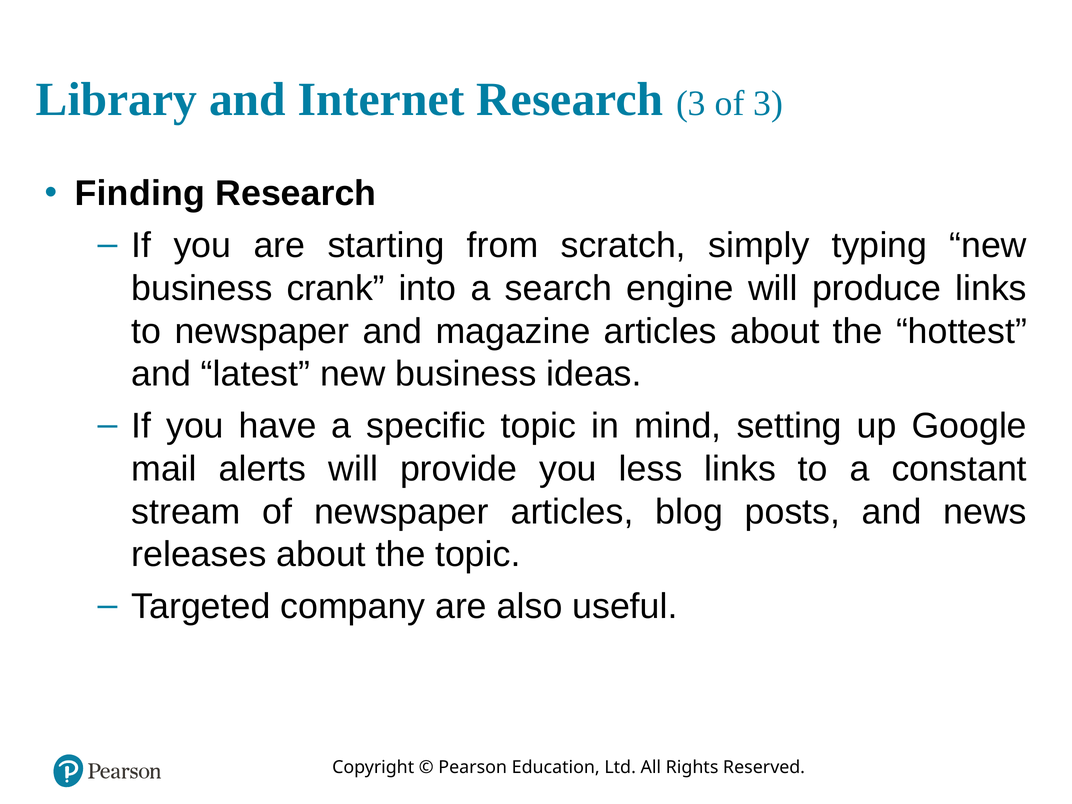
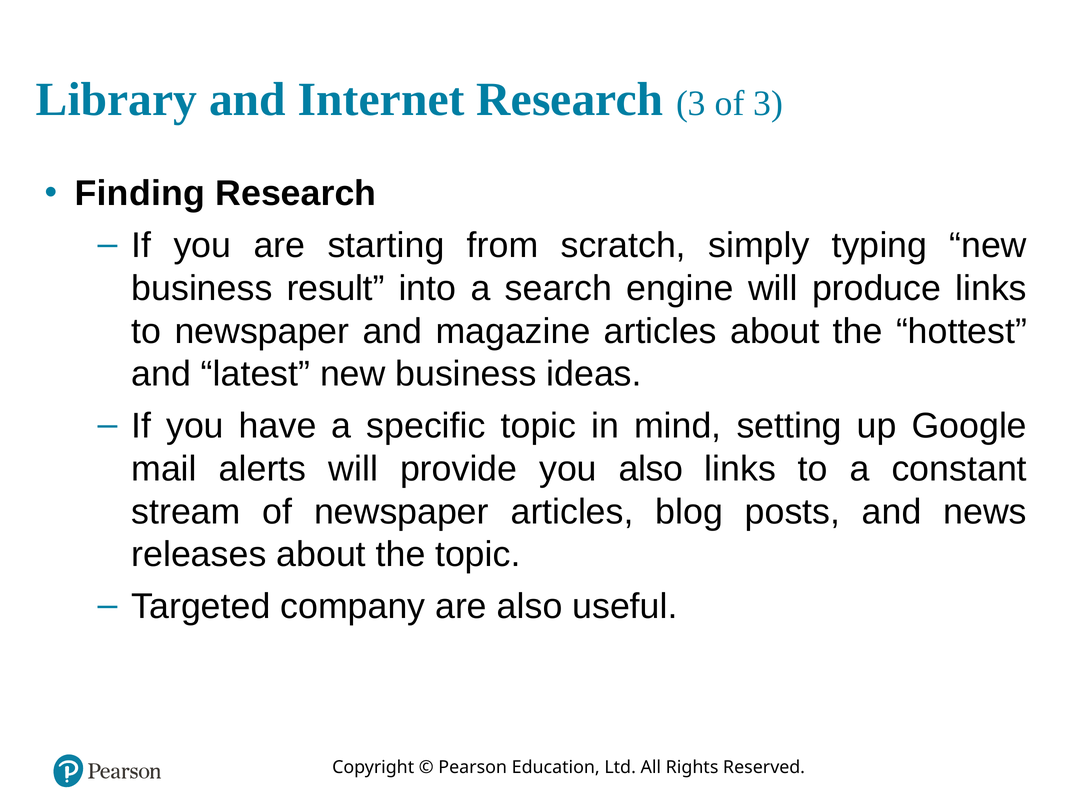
crank: crank -> result
you less: less -> also
